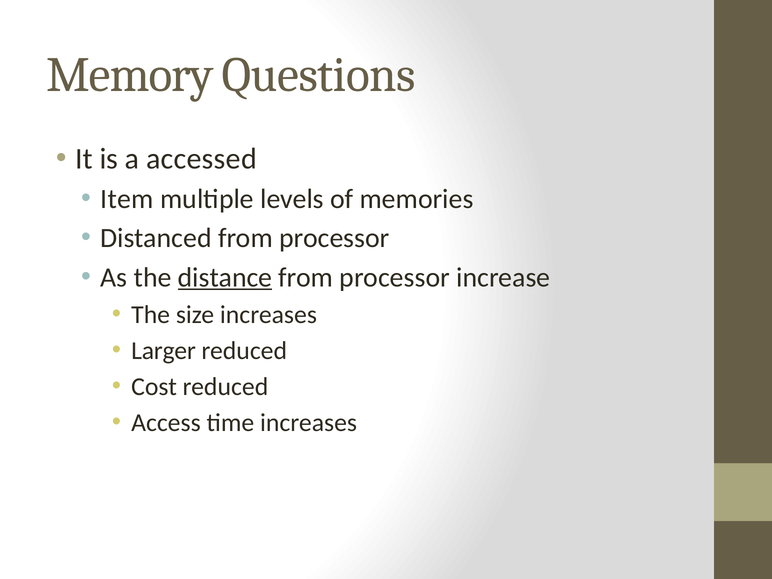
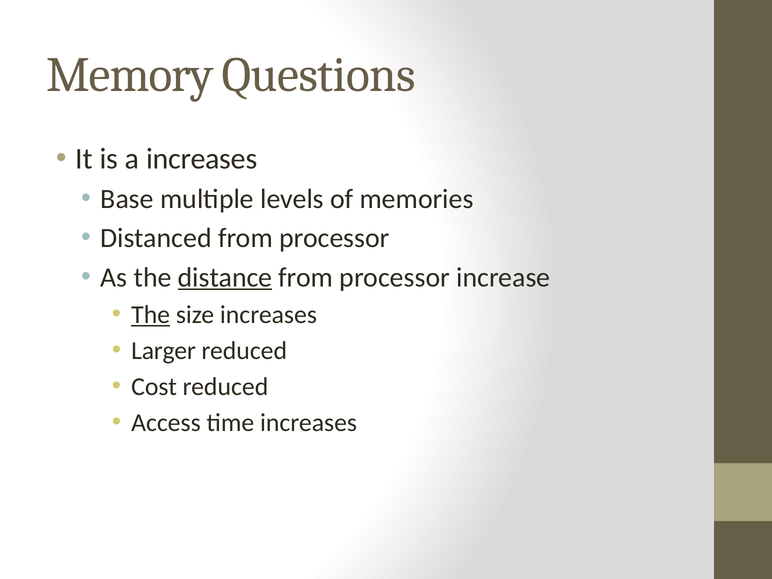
a accessed: accessed -> increases
Item: Item -> Base
The at (151, 315) underline: none -> present
